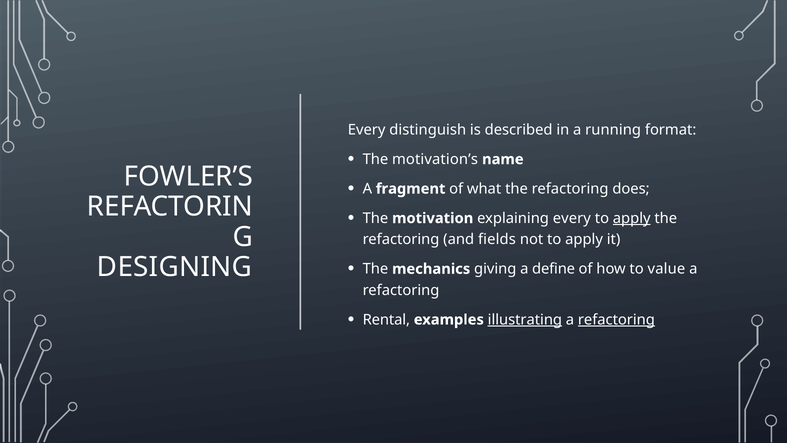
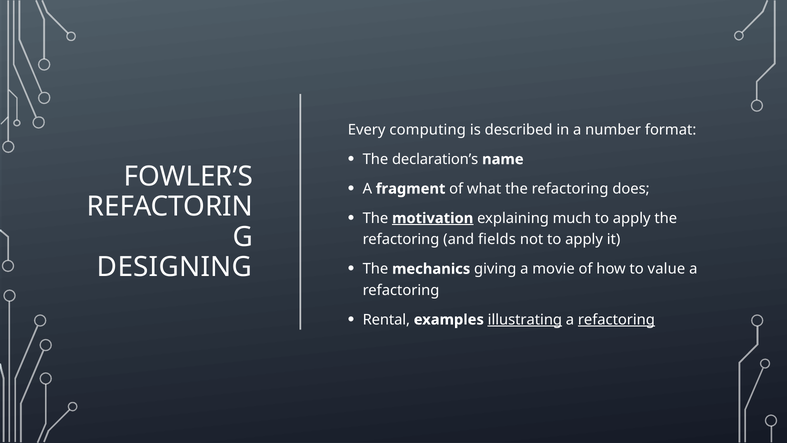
distinguish: distinguish -> computing
running: running -> number
motivation’s: motivation’s -> declaration’s
motivation underline: none -> present
explaining every: every -> much
apply at (632, 218) underline: present -> none
define: define -> movie
